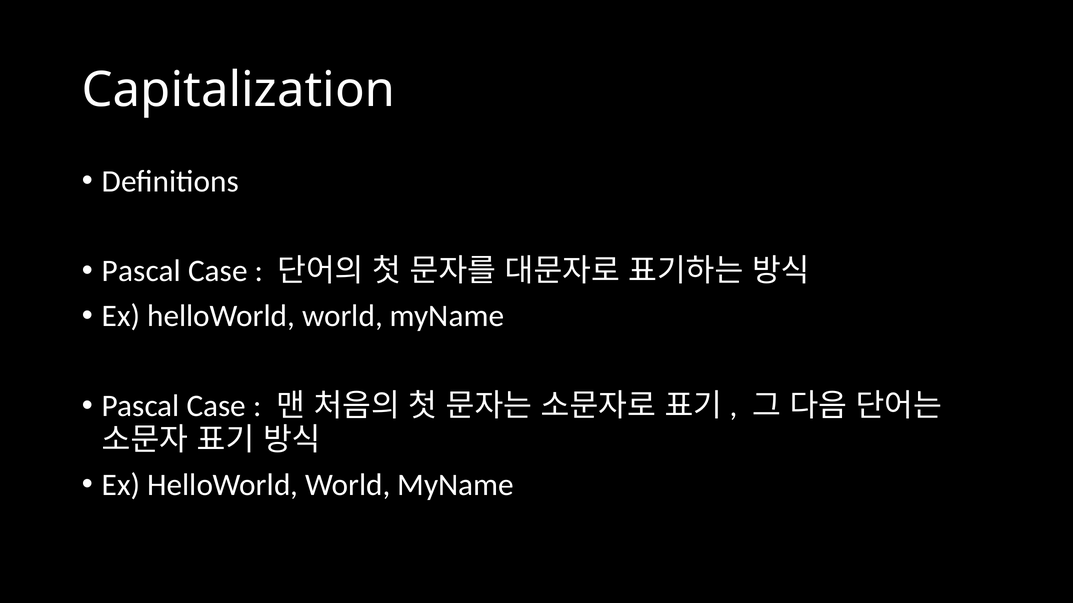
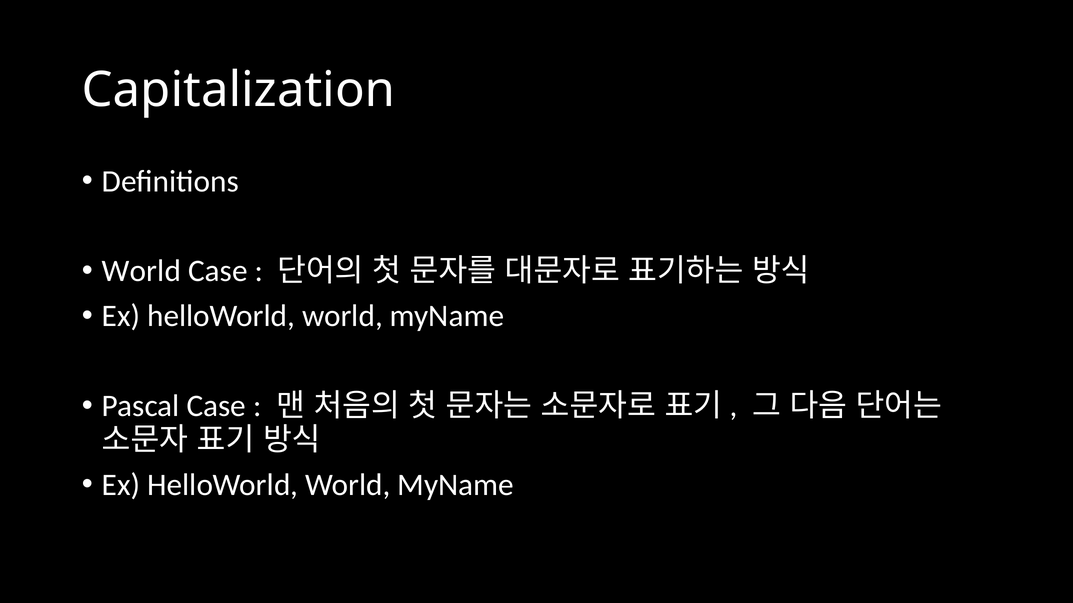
Pascal at (141, 271): Pascal -> World
